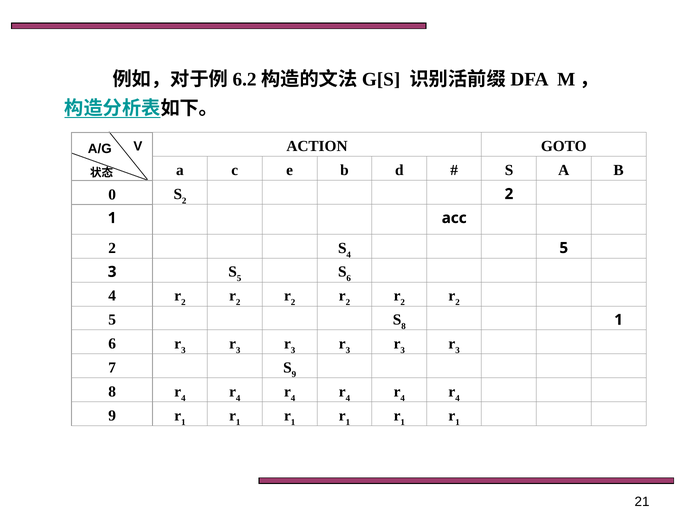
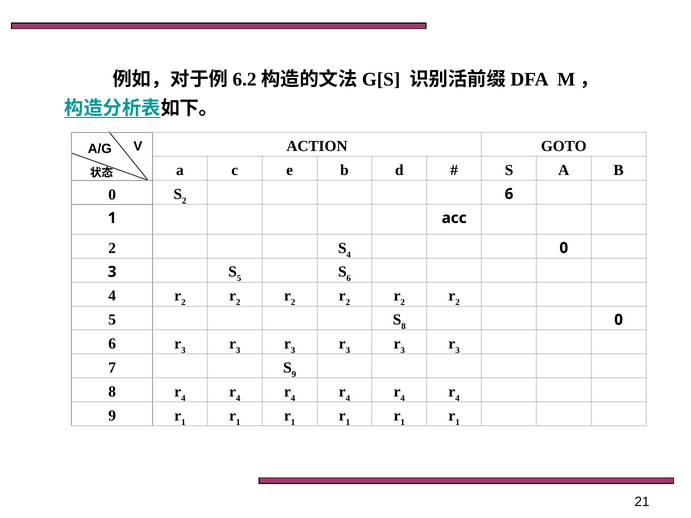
2 2: 2 -> 6
4 5: 5 -> 0
8 1: 1 -> 0
